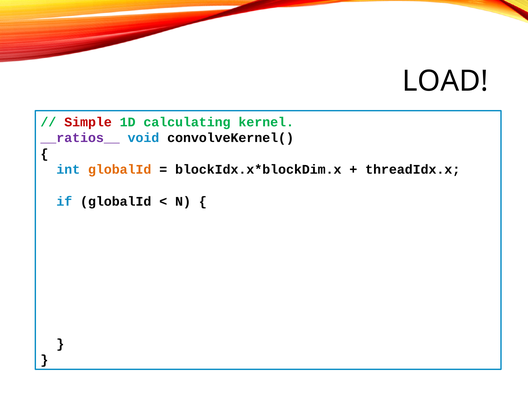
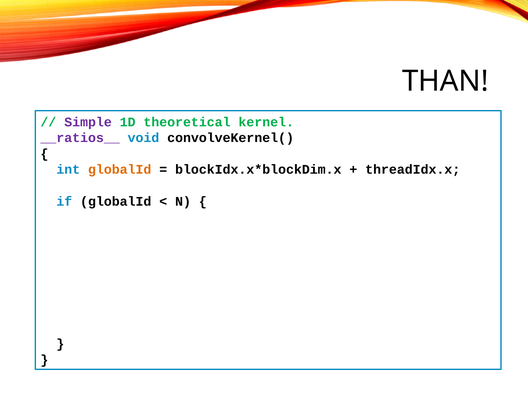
LOAD: LOAD -> THAN
Simple colour: red -> purple
calculating: calculating -> theoretical
